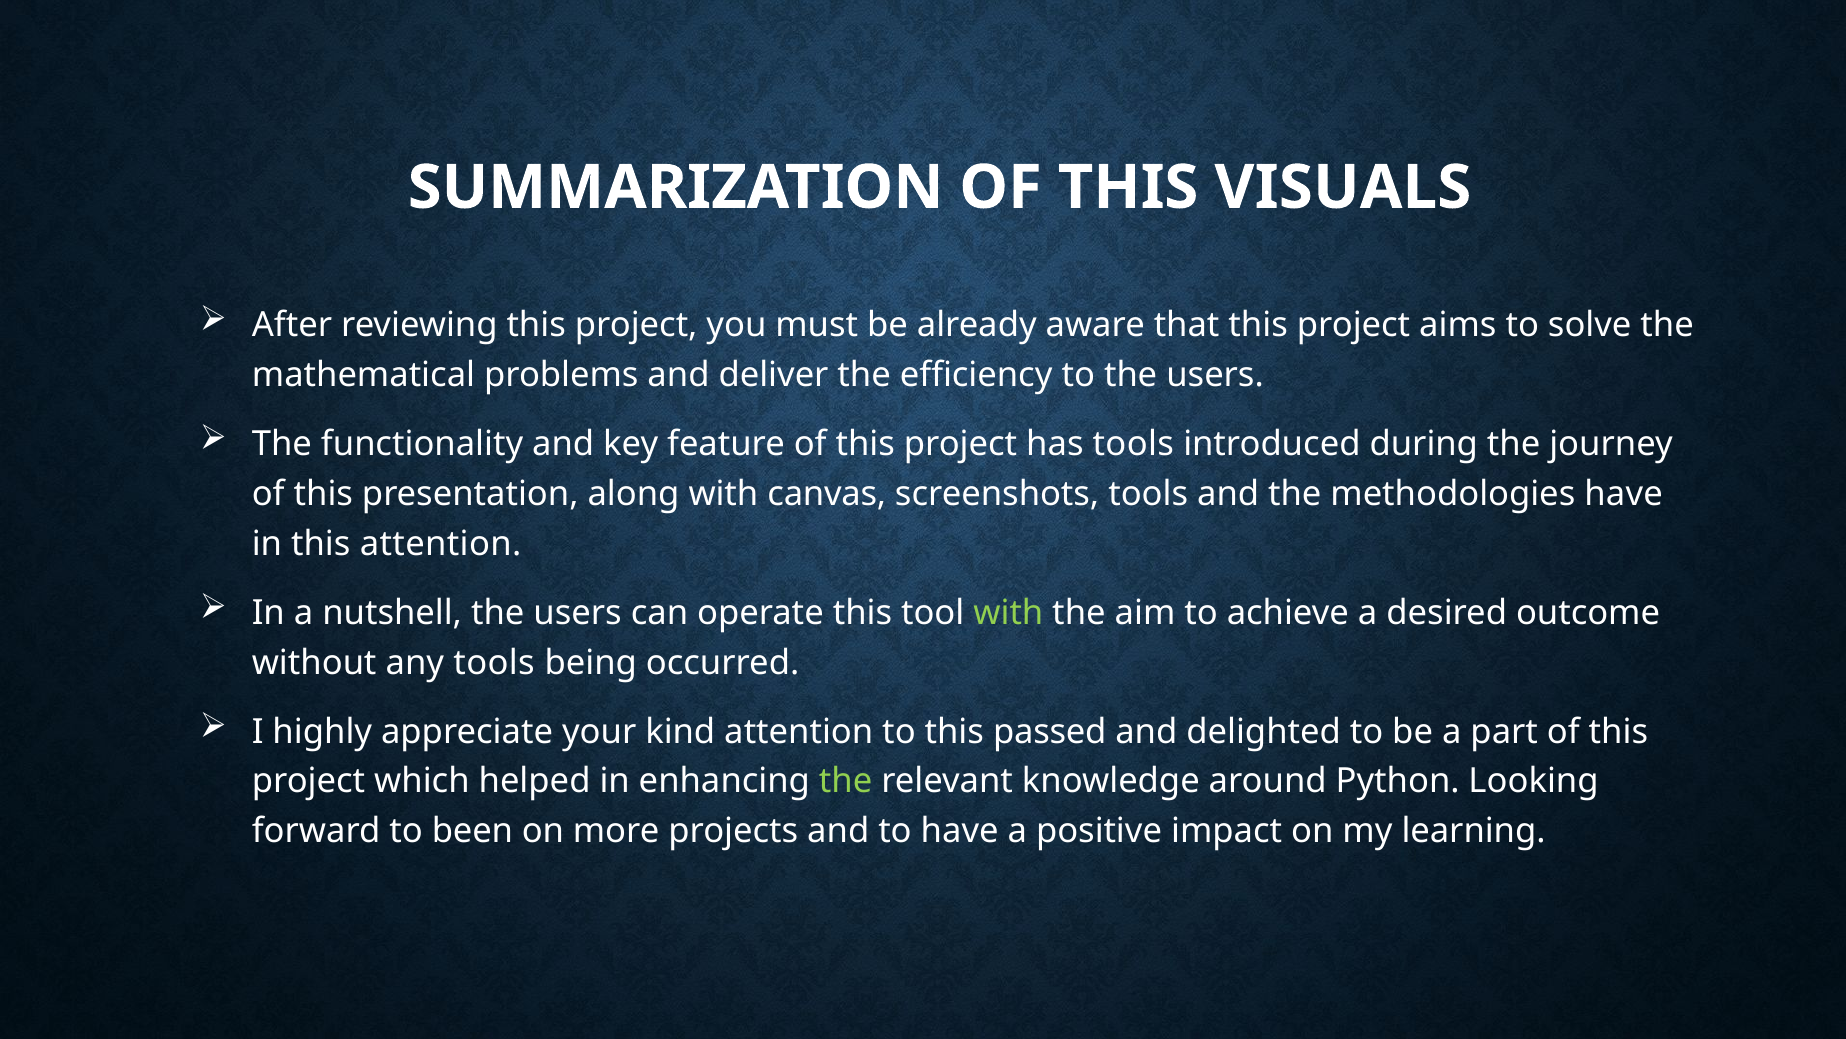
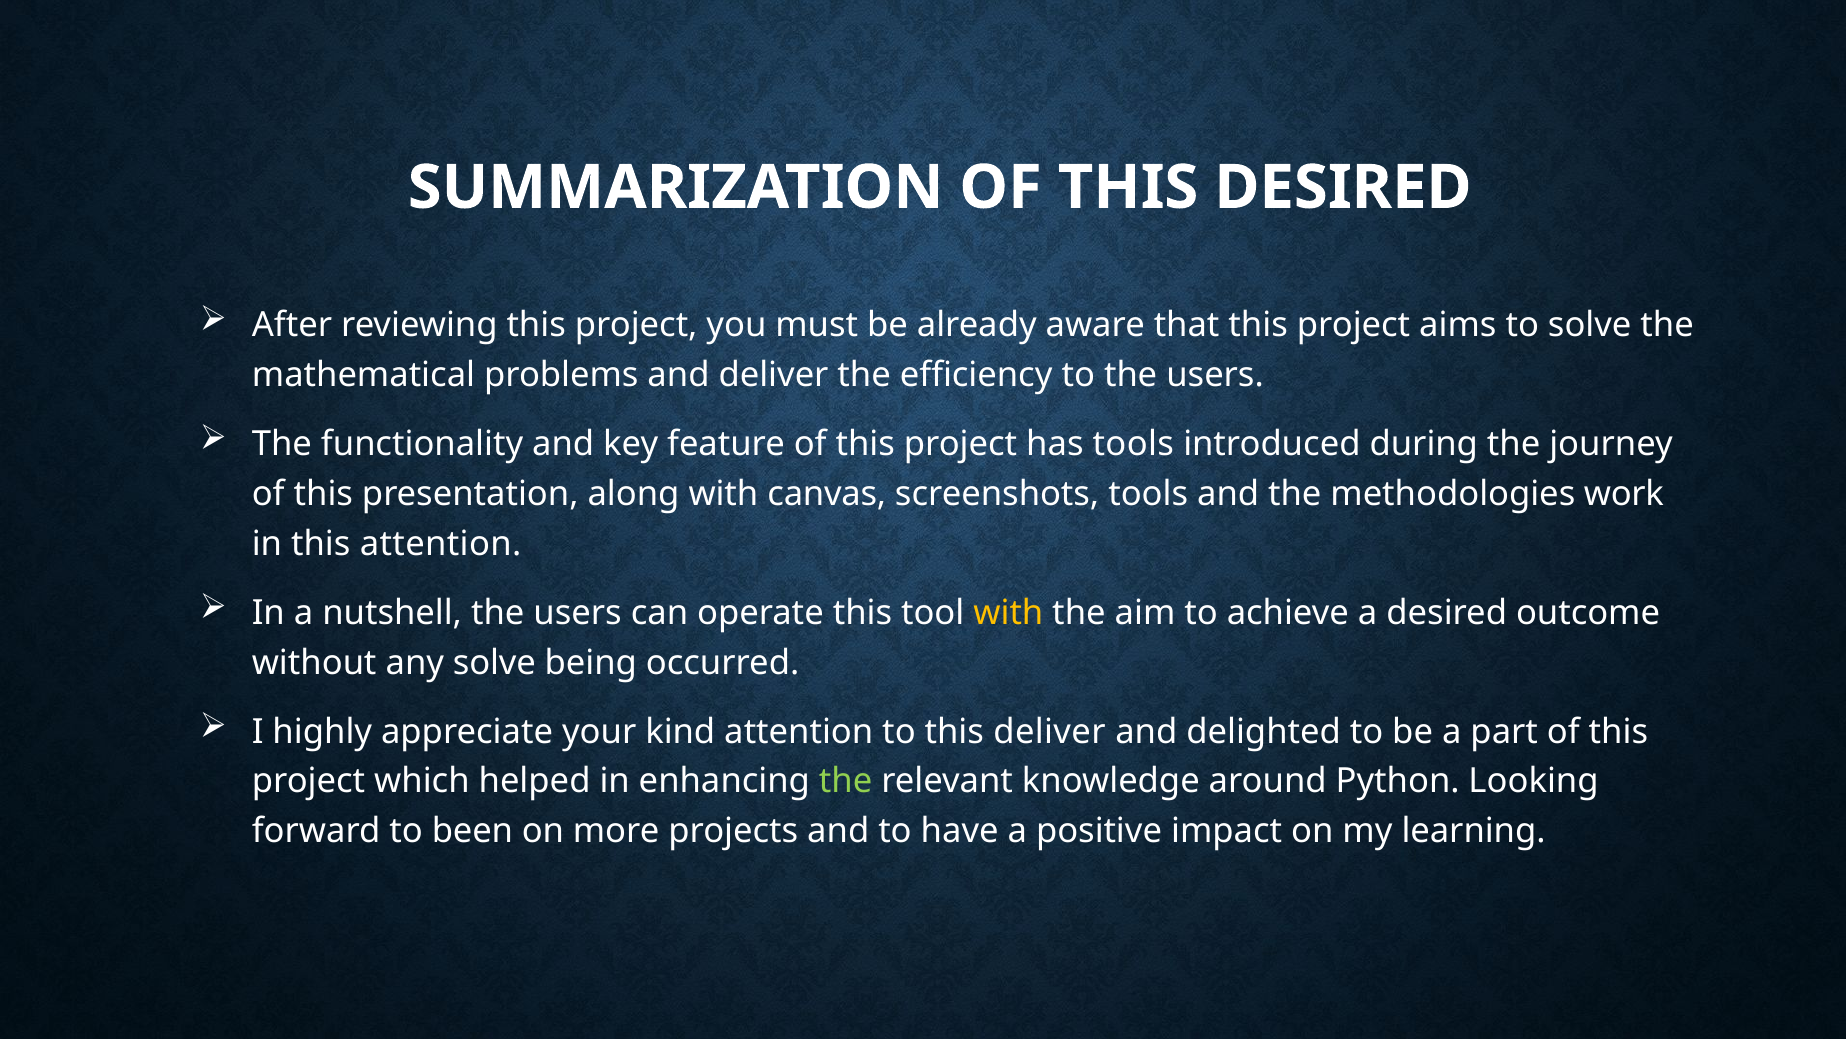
THIS VISUALS: VISUALS -> DESIRED
methodologies have: have -> work
with at (1008, 612) colour: light green -> yellow
any tools: tools -> solve
this passed: passed -> deliver
